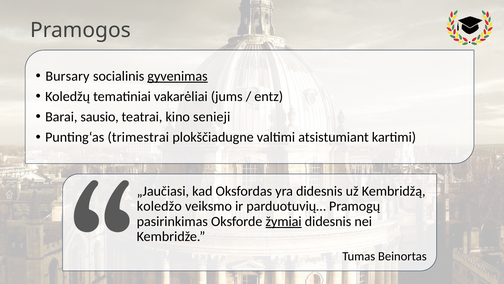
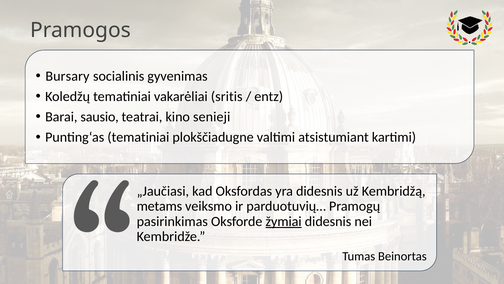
gyvenimas underline: present -> none
jums: jums -> sritis
Punting‘as trimestrai: trimestrai -> tematiniai
koledžo: koledžo -> metams
